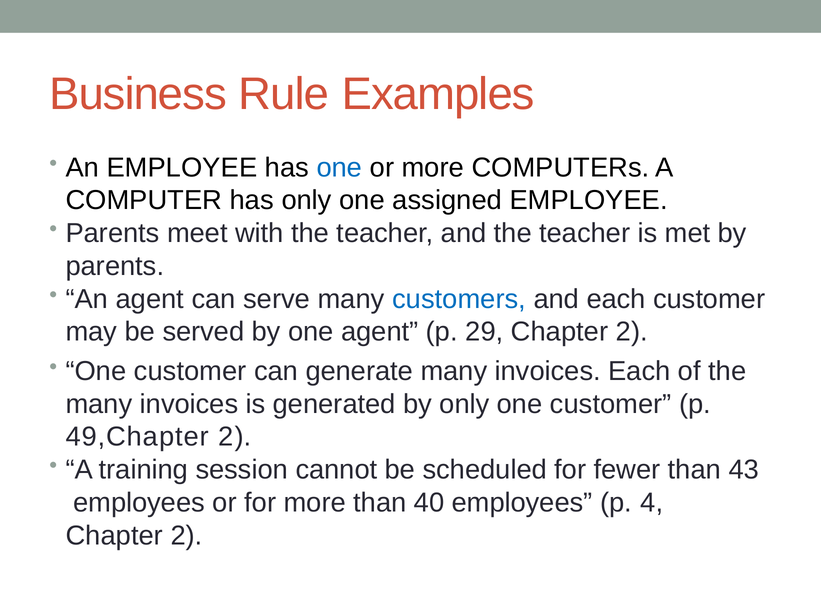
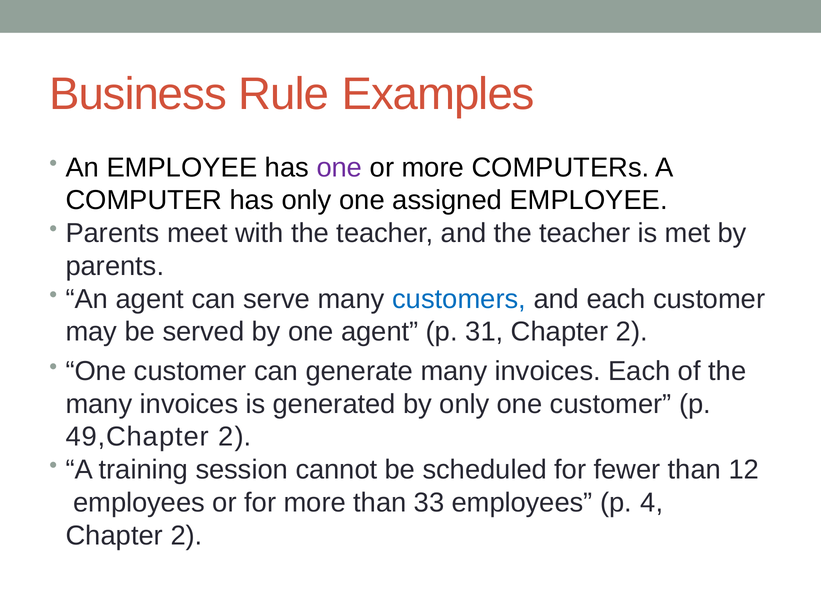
one at (339, 167) colour: blue -> purple
29: 29 -> 31
43: 43 -> 12
40: 40 -> 33
